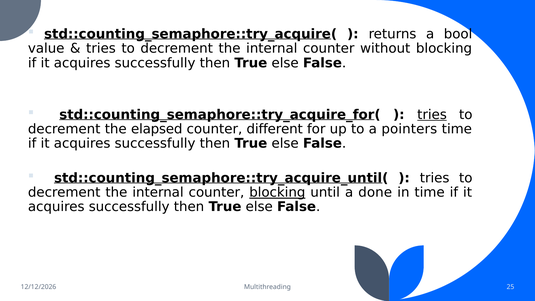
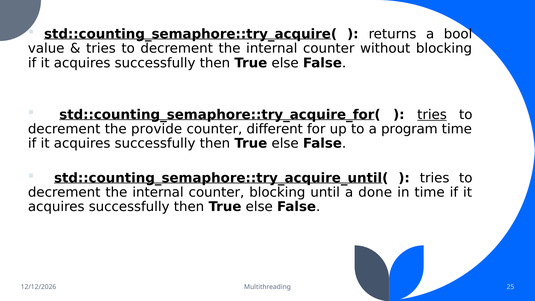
elapsed: elapsed -> provide
pointers: pointers -> program
blocking at (277, 192) underline: present -> none
